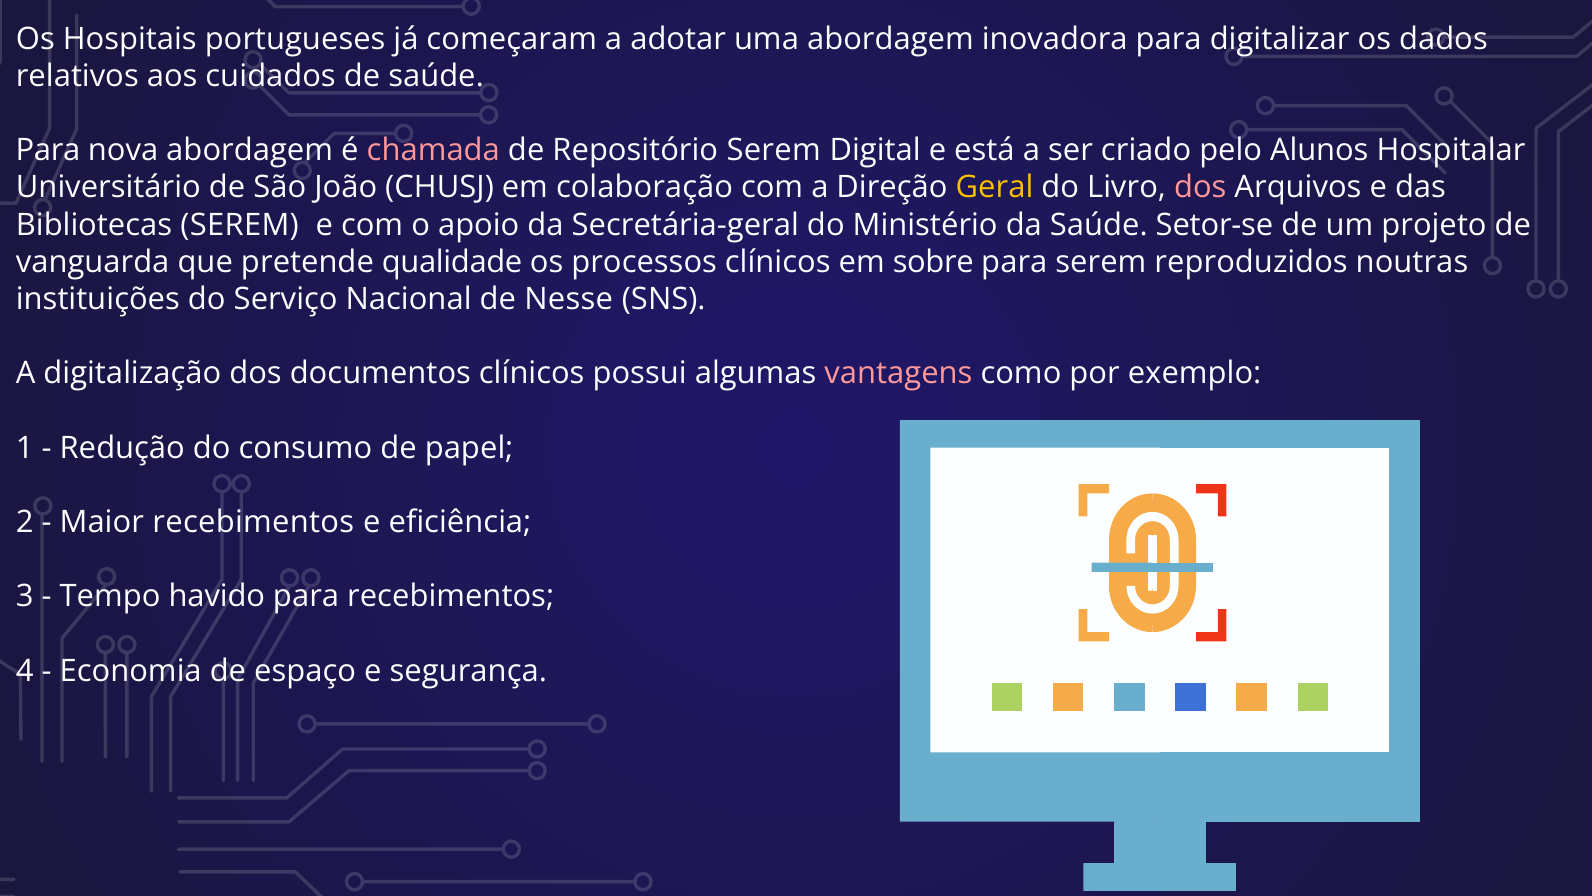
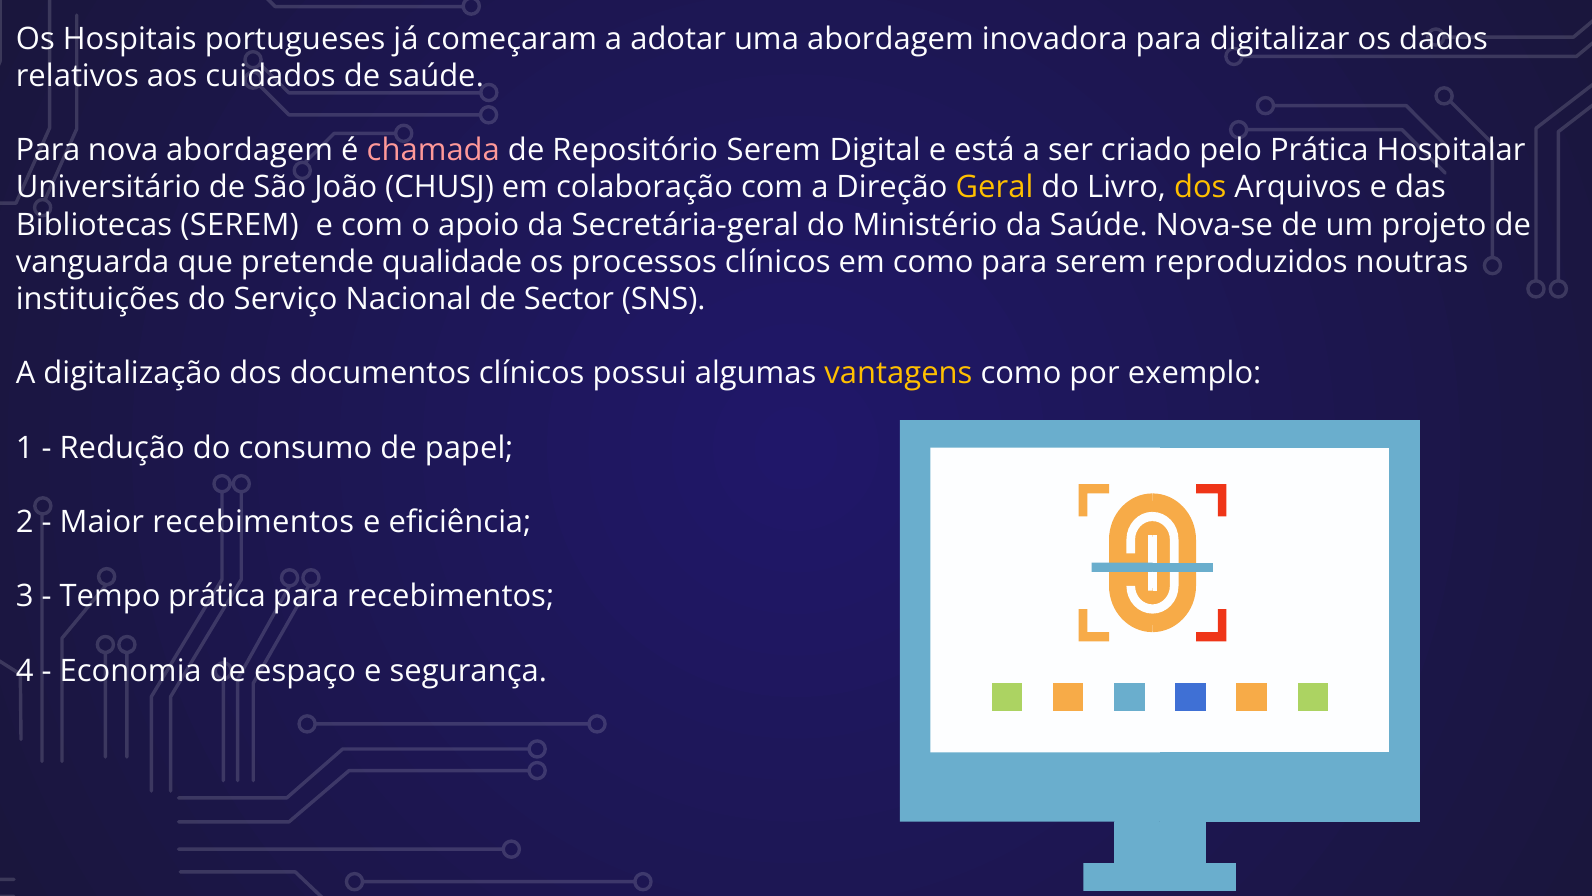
pelo Alunos: Alunos -> Prática
dos at (1200, 188) colour: pink -> yellow
Setor-se: Setor-se -> Nova-se
em sobre: sobre -> como
Nesse: Nesse -> Sector
vantagens colour: pink -> yellow
Tempo havido: havido -> prática
